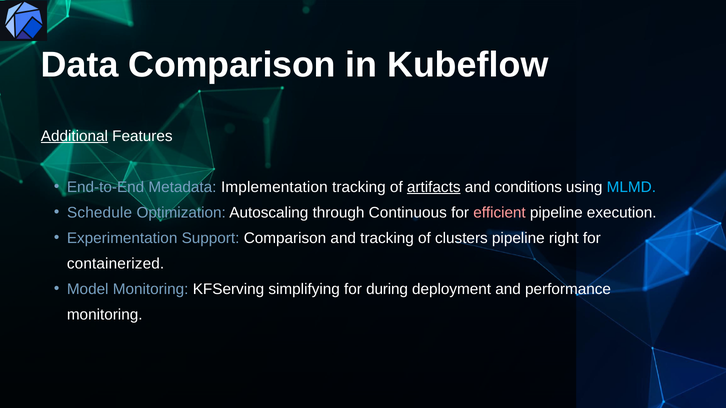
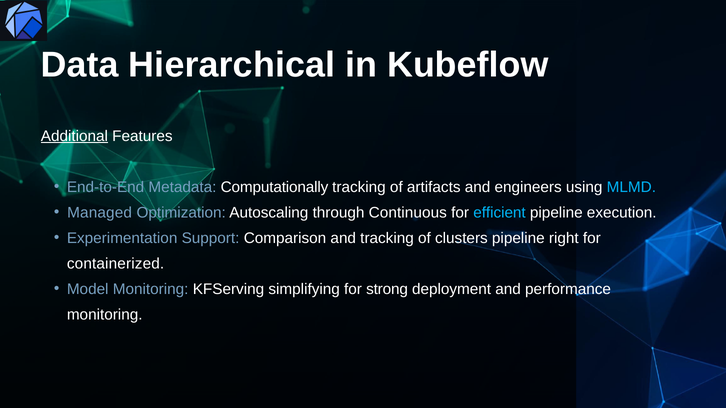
Data Comparison: Comparison -> Hierarchical
Implementation: Implementation -> Computationally
artifacts underline: present -> none
conditions: conditions -> engineers
Schedule: Schedule -> Managed
efficient colour: pink -> light blue
during: during -> strong
